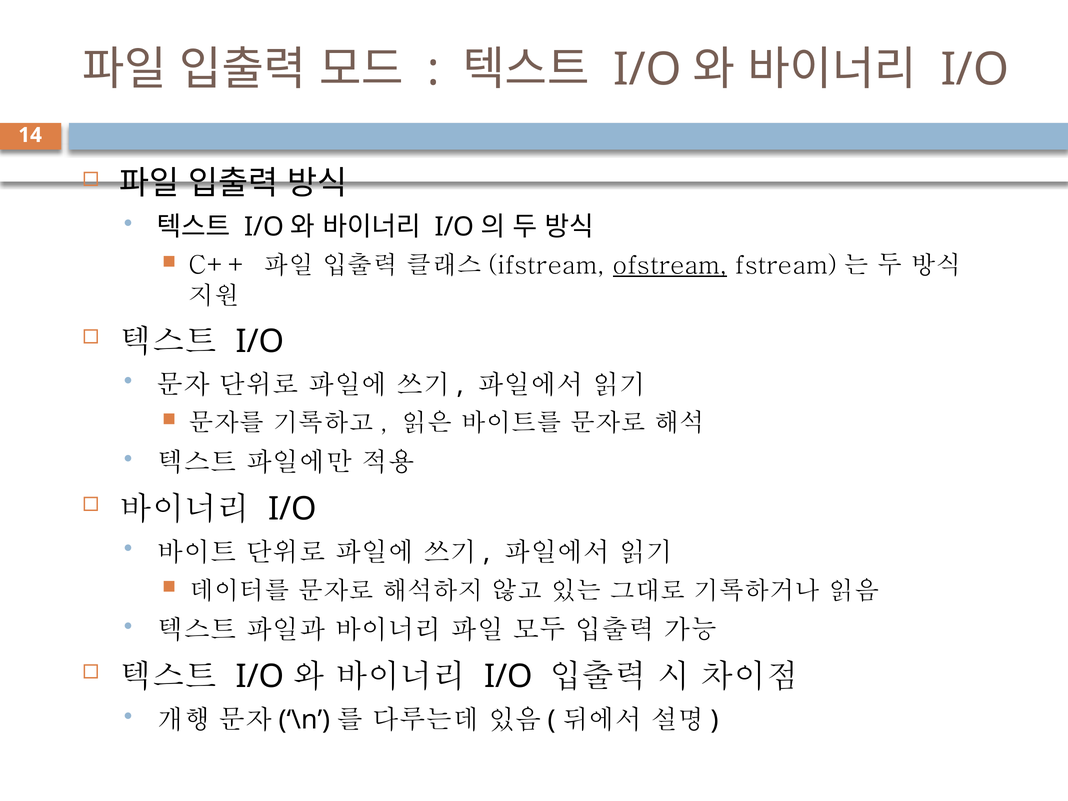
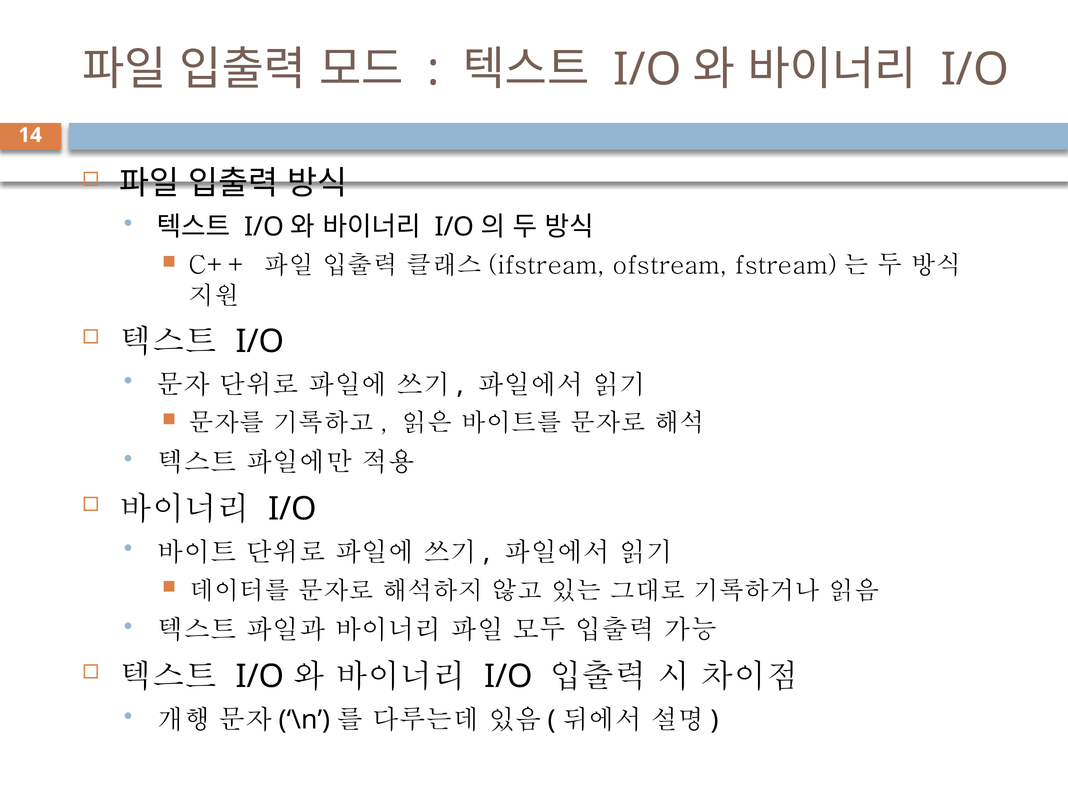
ofstream underline: present -> none
